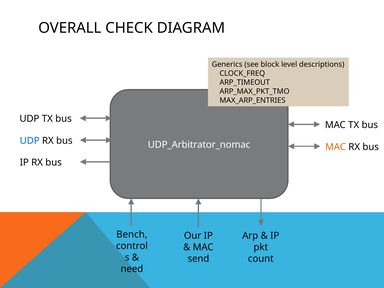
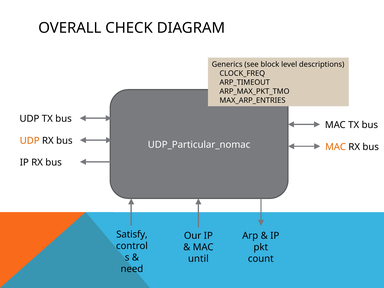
UDP at (30, 141) colour: blue -> orange
UDP_Arbitrator_nomac: UDP_Arbitrator_nomac -> UDP_Particular_nomac
Bench: Bench -> Satisfy
send: send -> until
